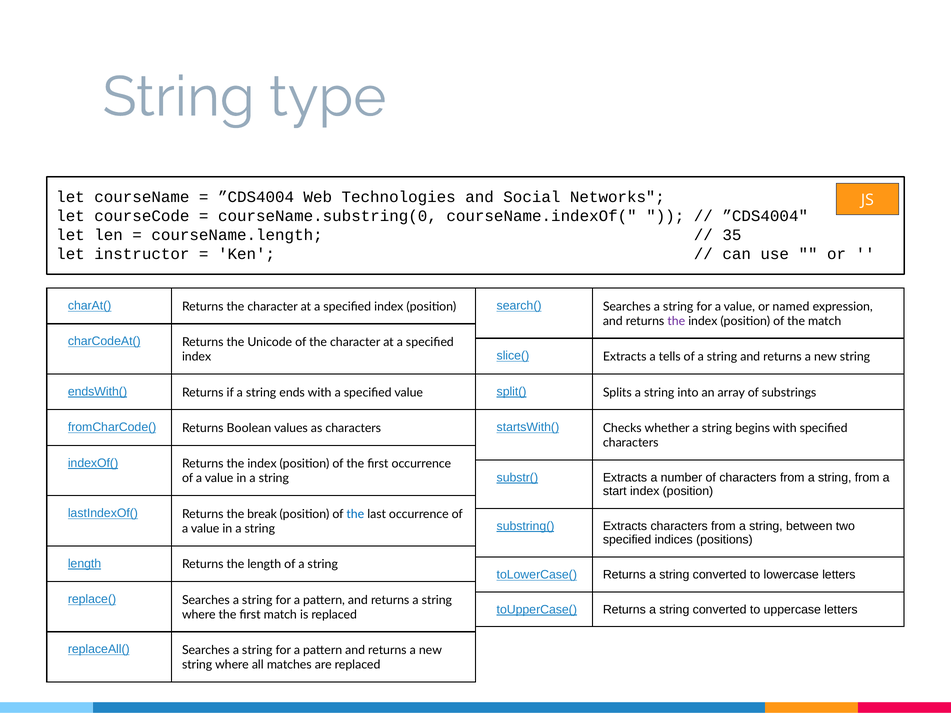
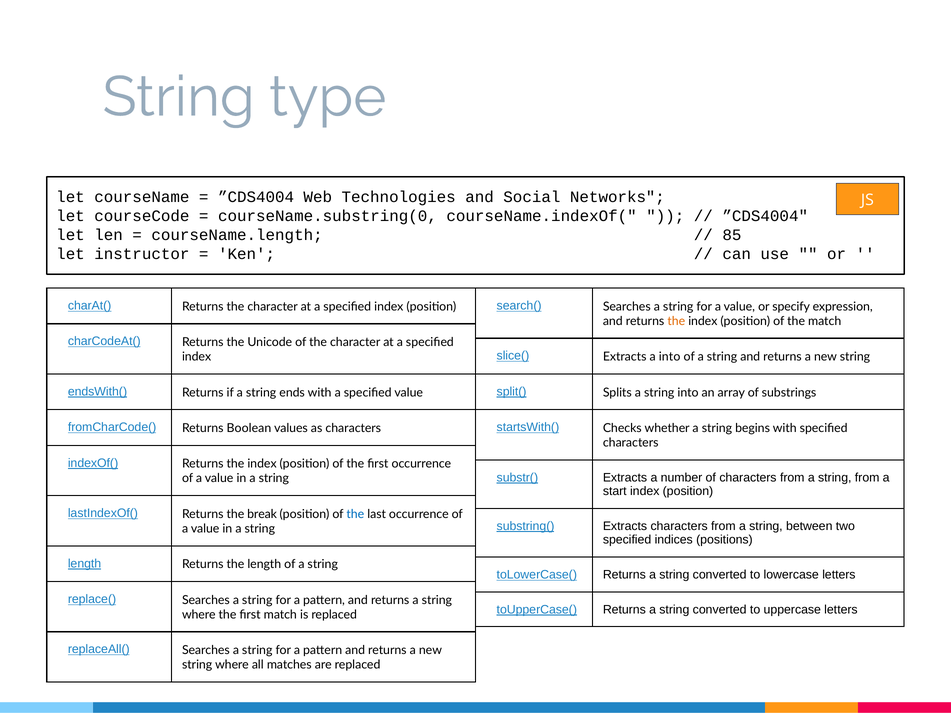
35: 35 -> 85
named: named -> specify
the at (676, 321) colour: purple -> orange
a tells: tells -> into
